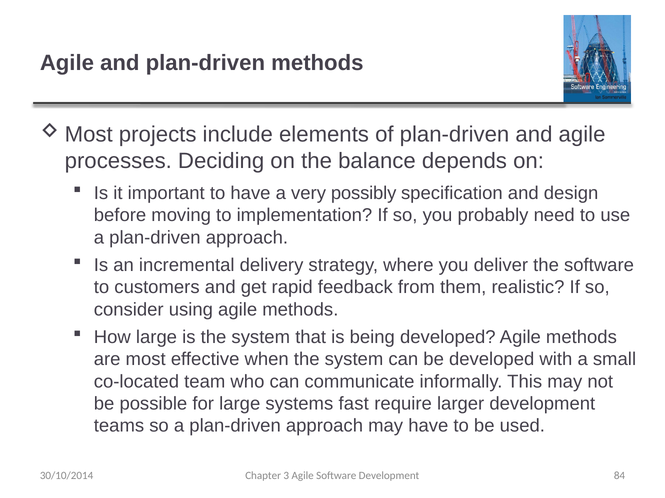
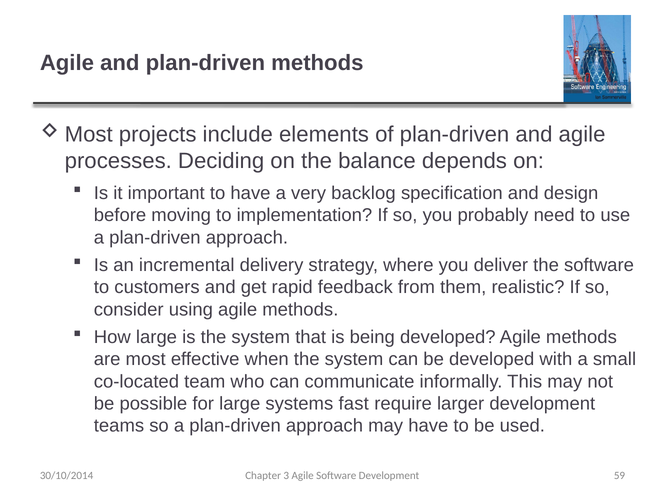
possibly: possibly -> backlog
84: 84 -> 59
